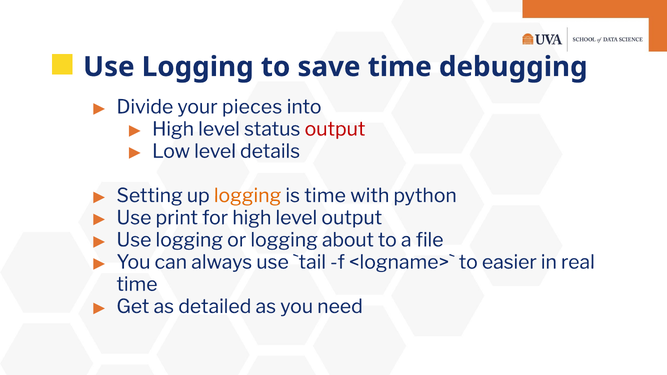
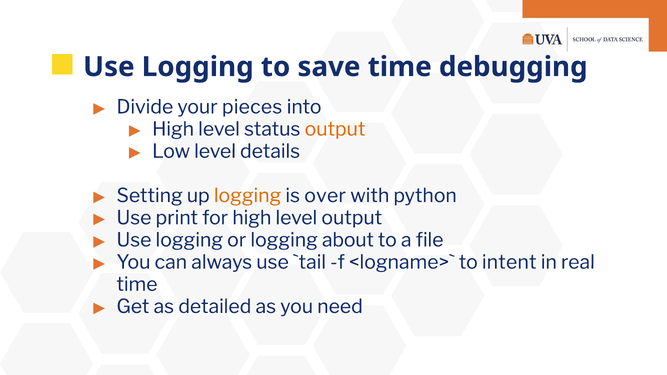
output at (335, 129) colour: red -> orange
is time: time -> over
easier: easier -> intent
